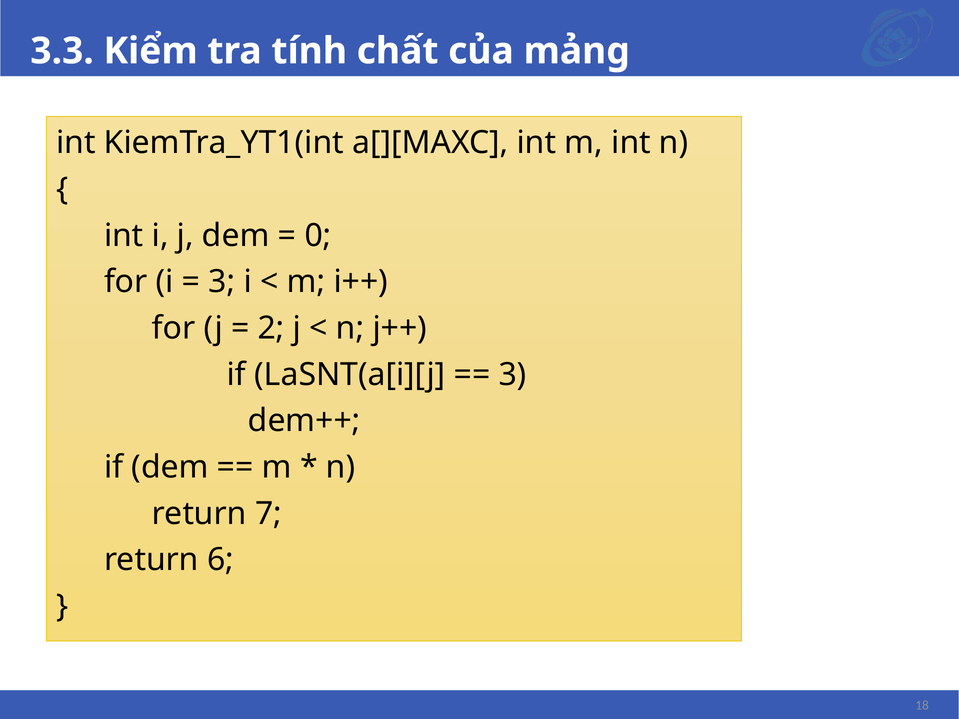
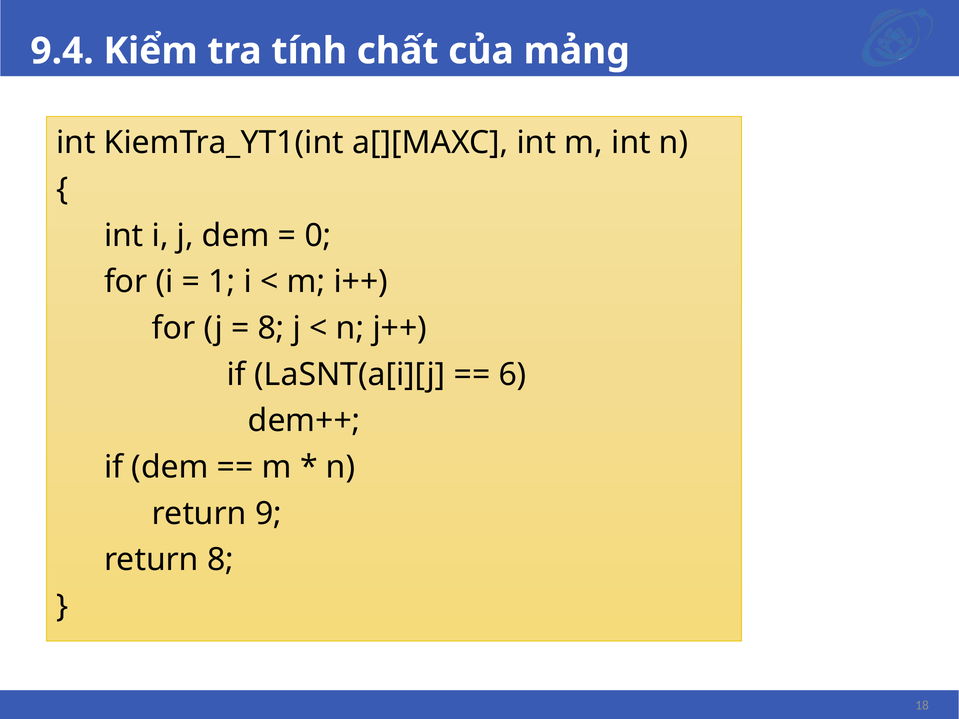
3.3: 3.3 -> 9.4
3 at (222, 282): 3 -> 1
2 at (271, 328): 2 -> 8
3 at (513, 375): 3 -> 6
7: 7 -> 9
return 6: 6 -> 8
